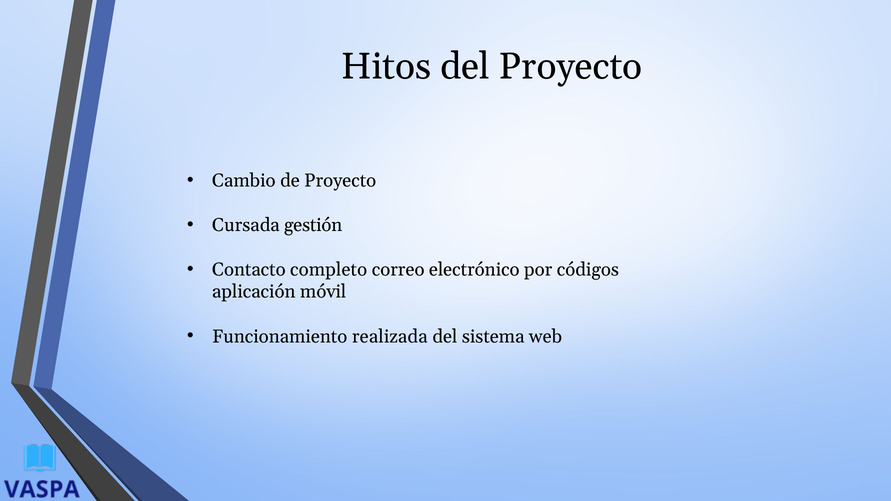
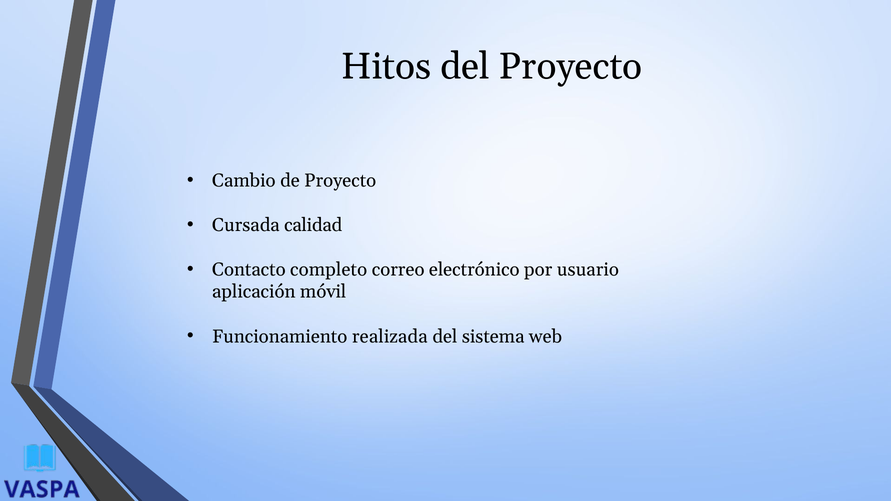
gestión: gestión -> calidad
códigos: códigos -> usuario
